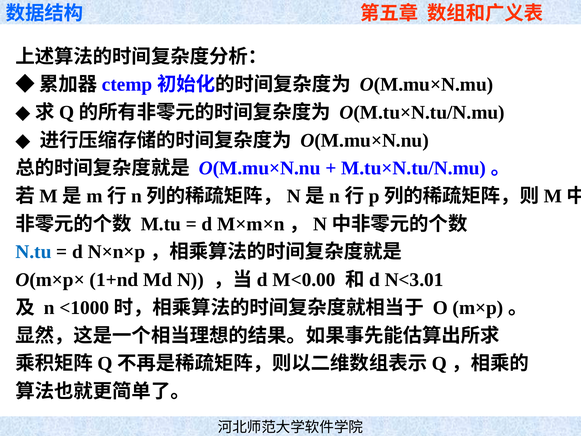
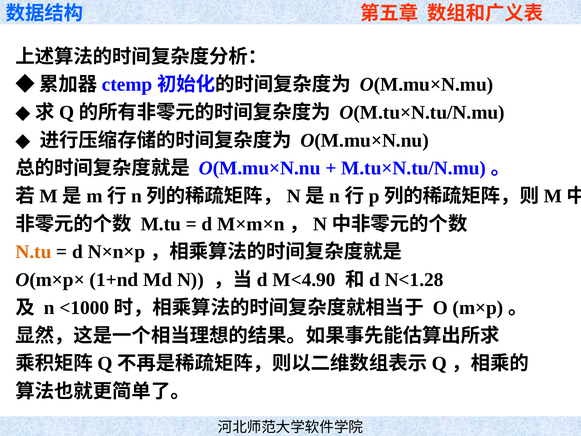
N.tu colour: blue -> orange
M<0.00: M<0.00 -> M<4.90
N<3.01: N<3.01 -> N<1.28
